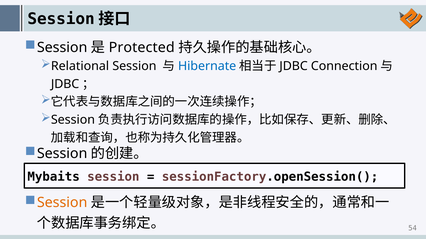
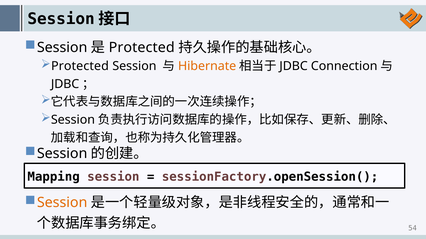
Relational at (80, 66): Relational -> Protected
Hibernate colour: blue -> orange
Mybaits: Mybaits -> Mapping
